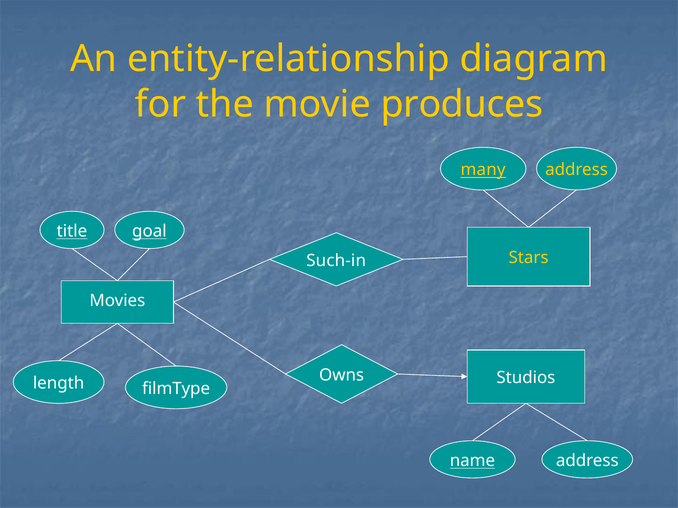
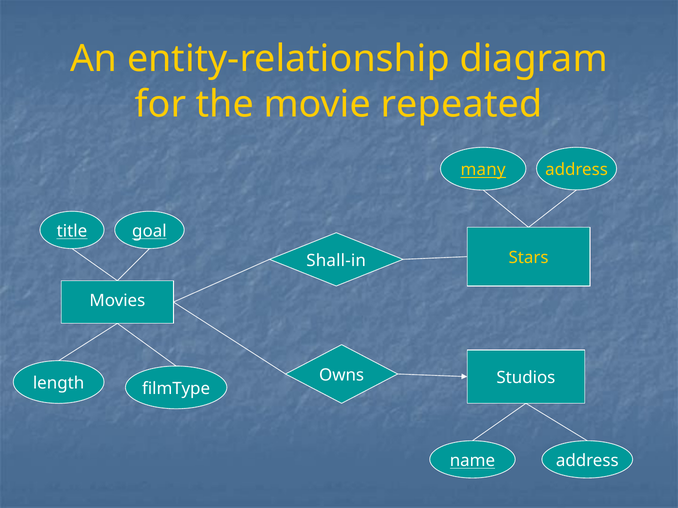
produces: produces -> repeated
Such-in: Such-in -> Shall-in
